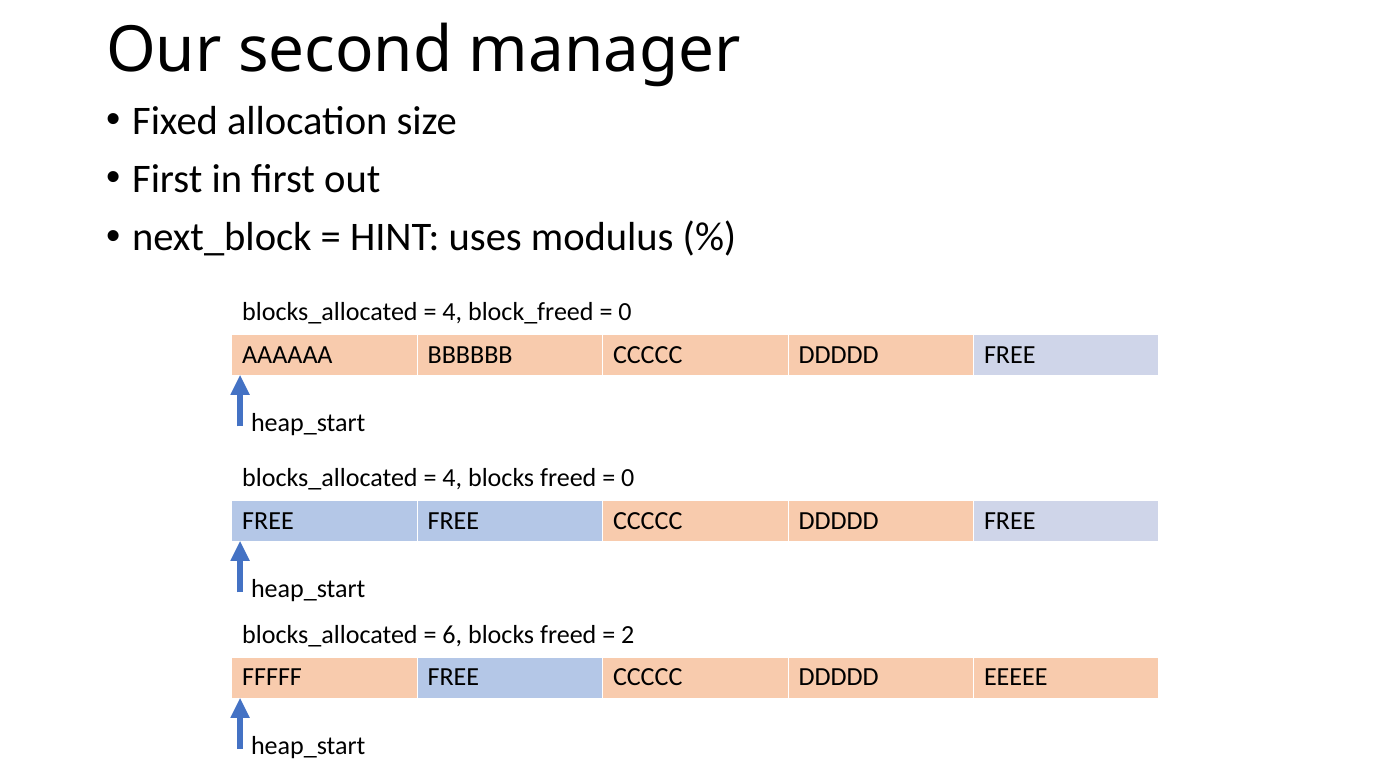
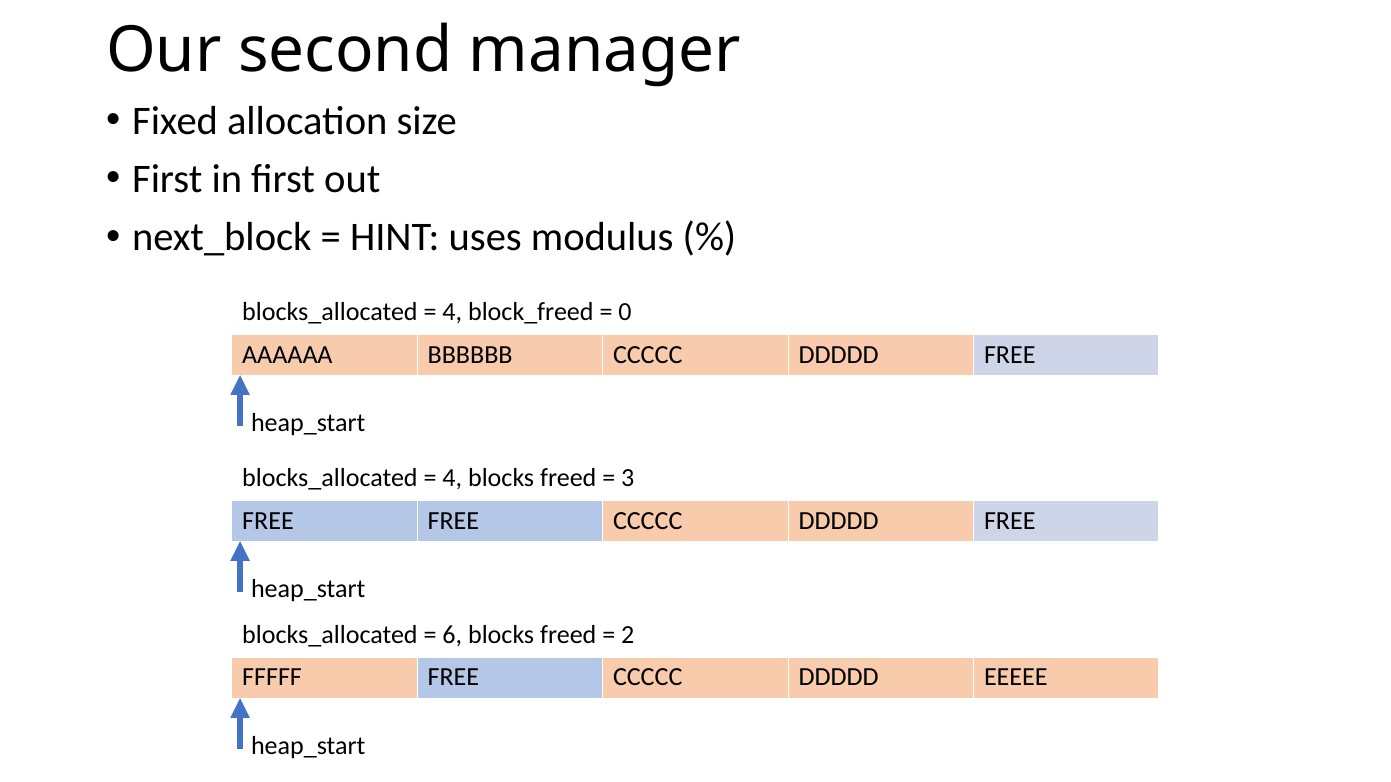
0 at (628, 478): 0 -> 3
